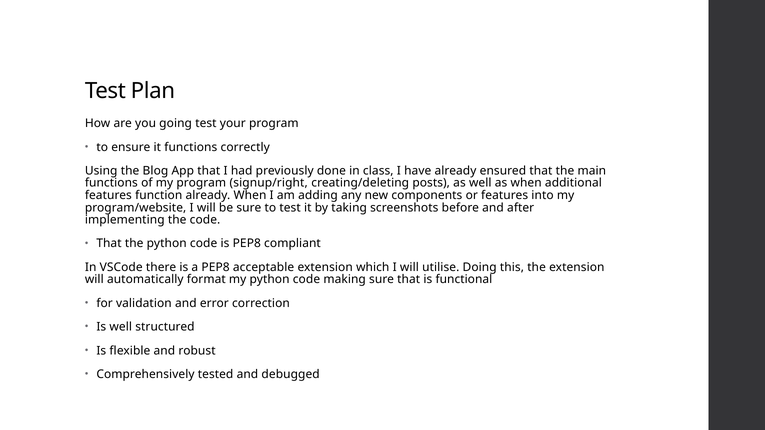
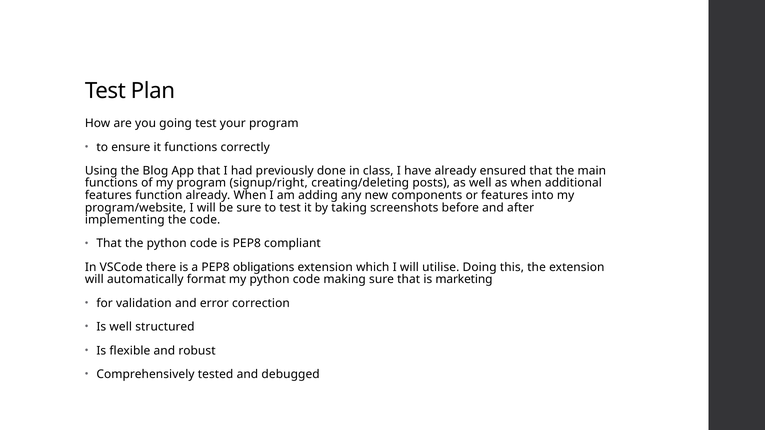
acceptable: acceptable -> obligations
functional: functional -> marketing
